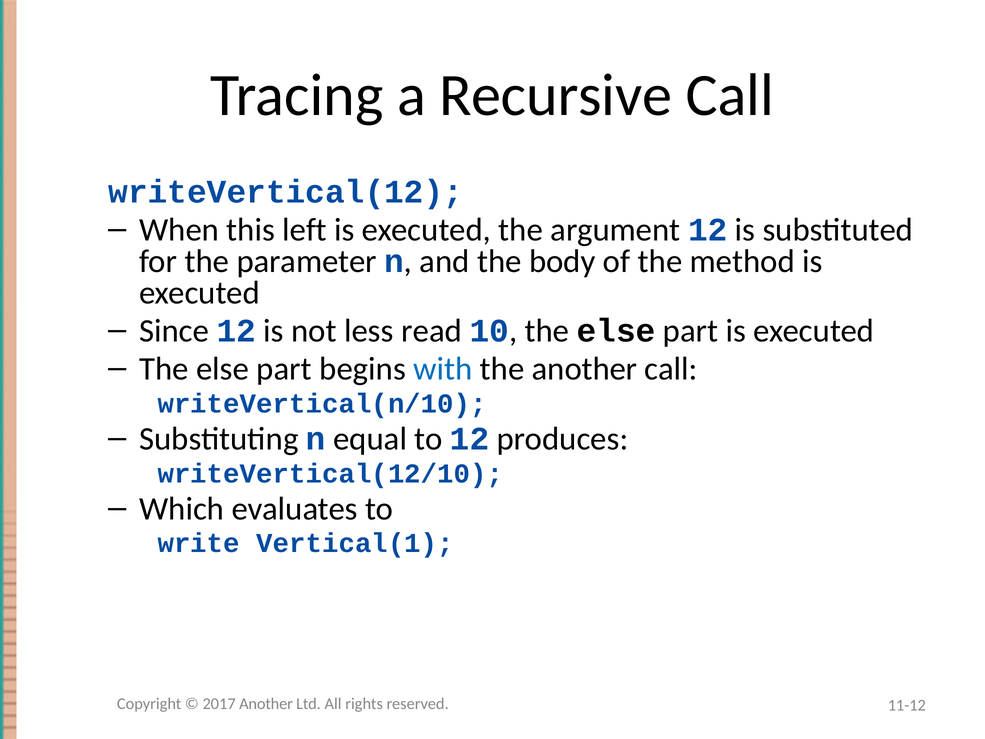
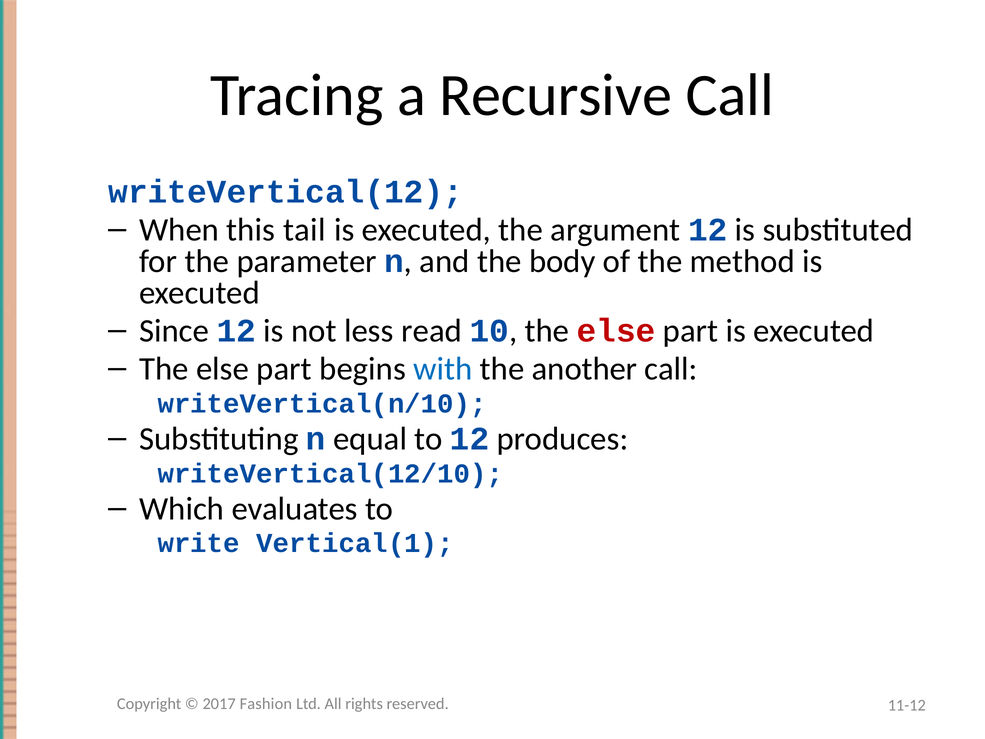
left: left -> tail
else at (616, 331) colour: black -> red
2017 Another: Another -> Fashion
